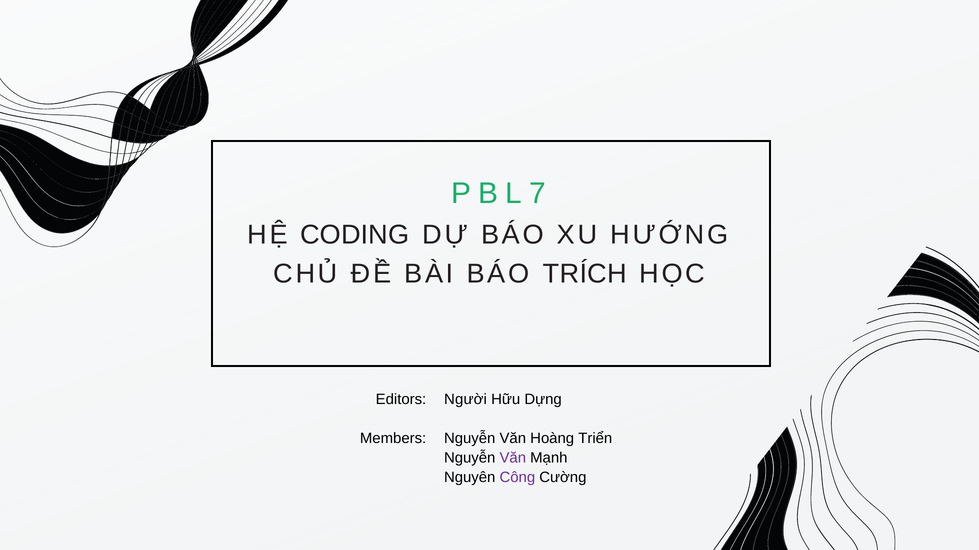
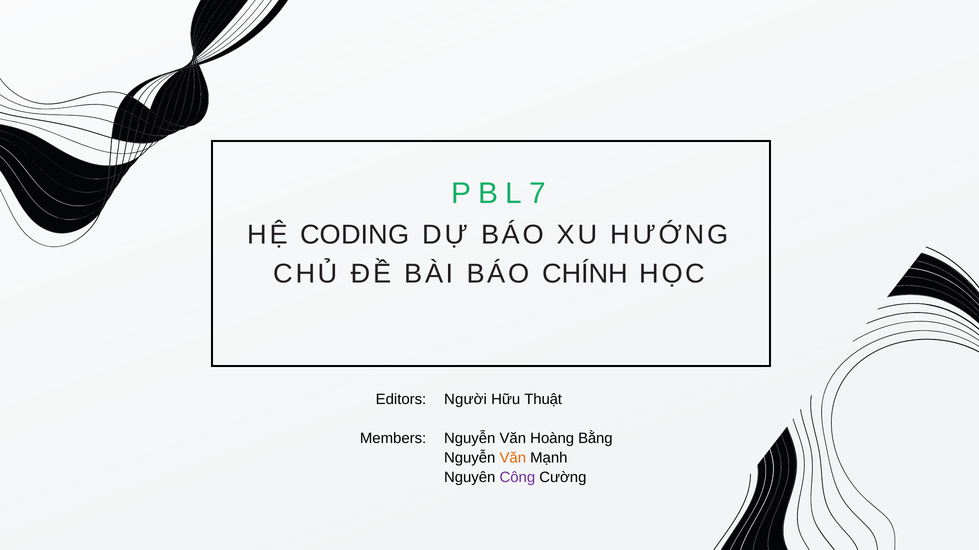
TRÍCH: TRÍCH -> CHÍNH
Dựng: Dựng -> Thuật
Triển: Triển -> Bằng
Văn at (513, 458) colour: purple -> orange
